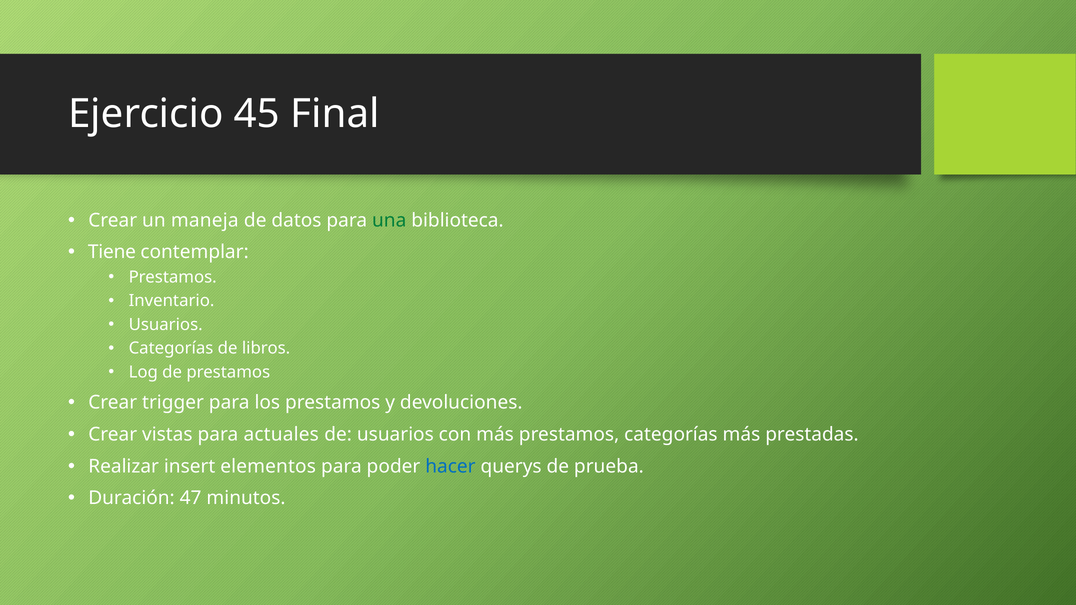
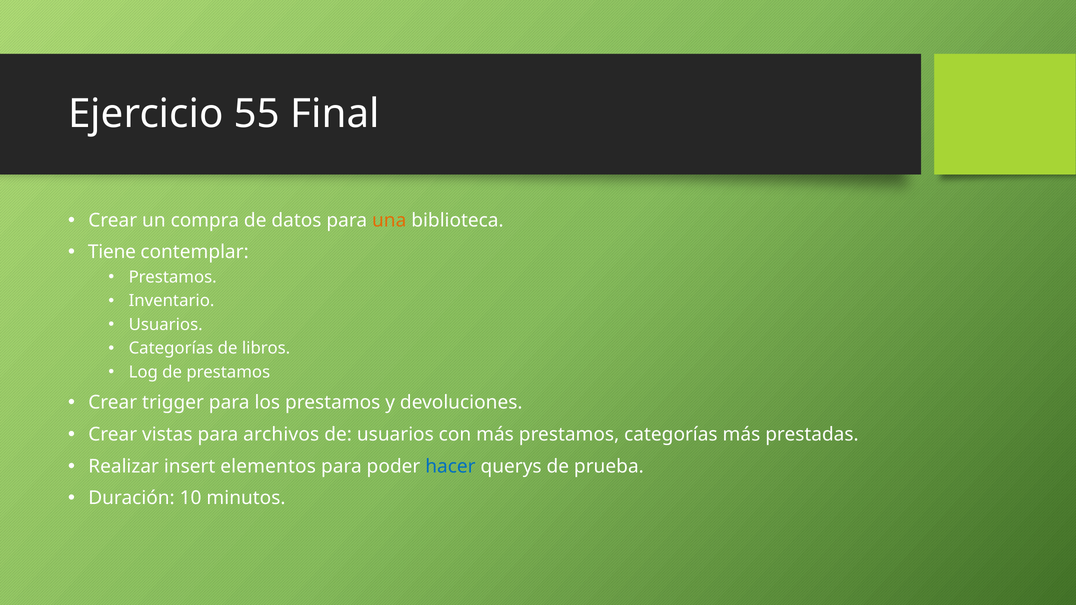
45: 45 -> 55
maneja: maneja -> compra
una colour: green -> orange
actuales: actuales -> archivos
47: 47 -> 10
